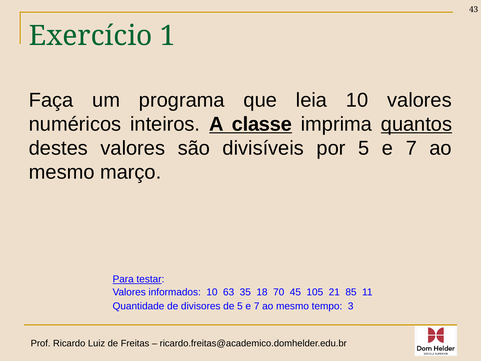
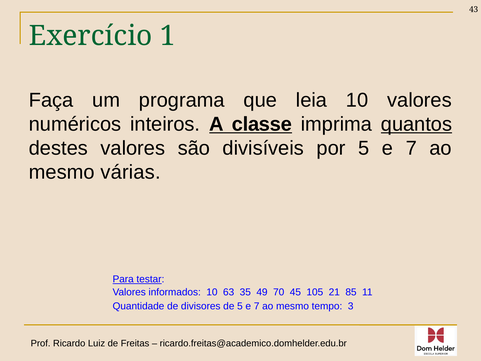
março: março -> várias
18: 18 -> 49
